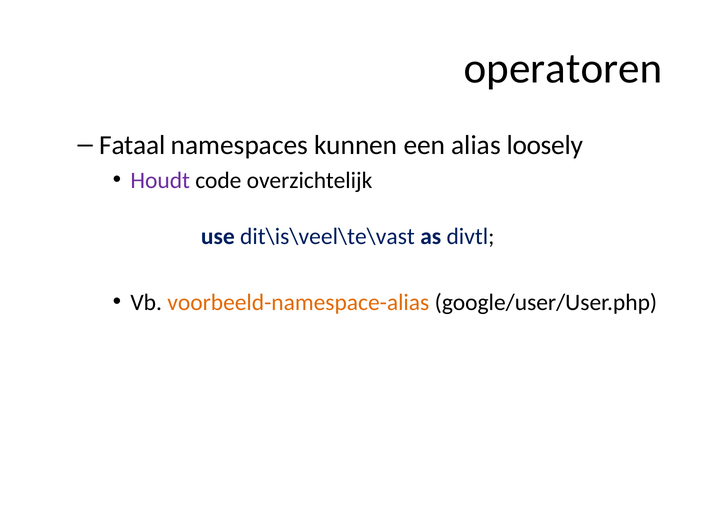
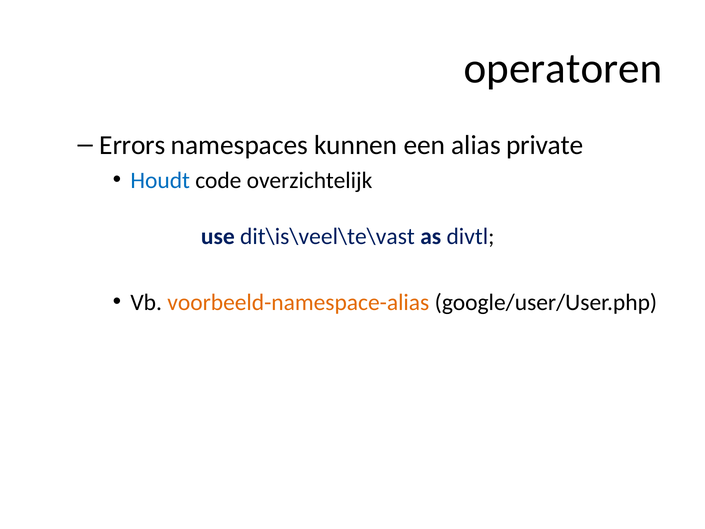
Fataal: Fataal -> Errors
loosely: loosely -> private
Houdt colour: purple -> blue
